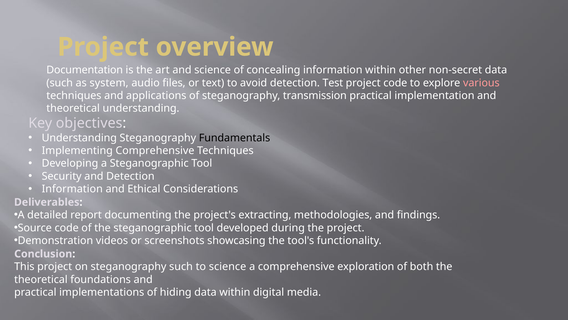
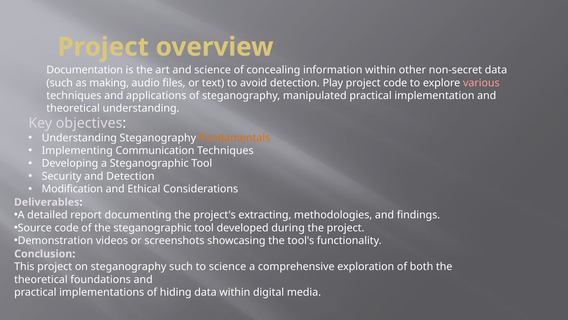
system: system -> making
Test: Test -> Play
transmission: transmission -> manipulated
Fundamentals colour: black -> orange
Implementing Comprehensive: Comprehensive -> Communication
Information at (72, 189): Information -> Modification
